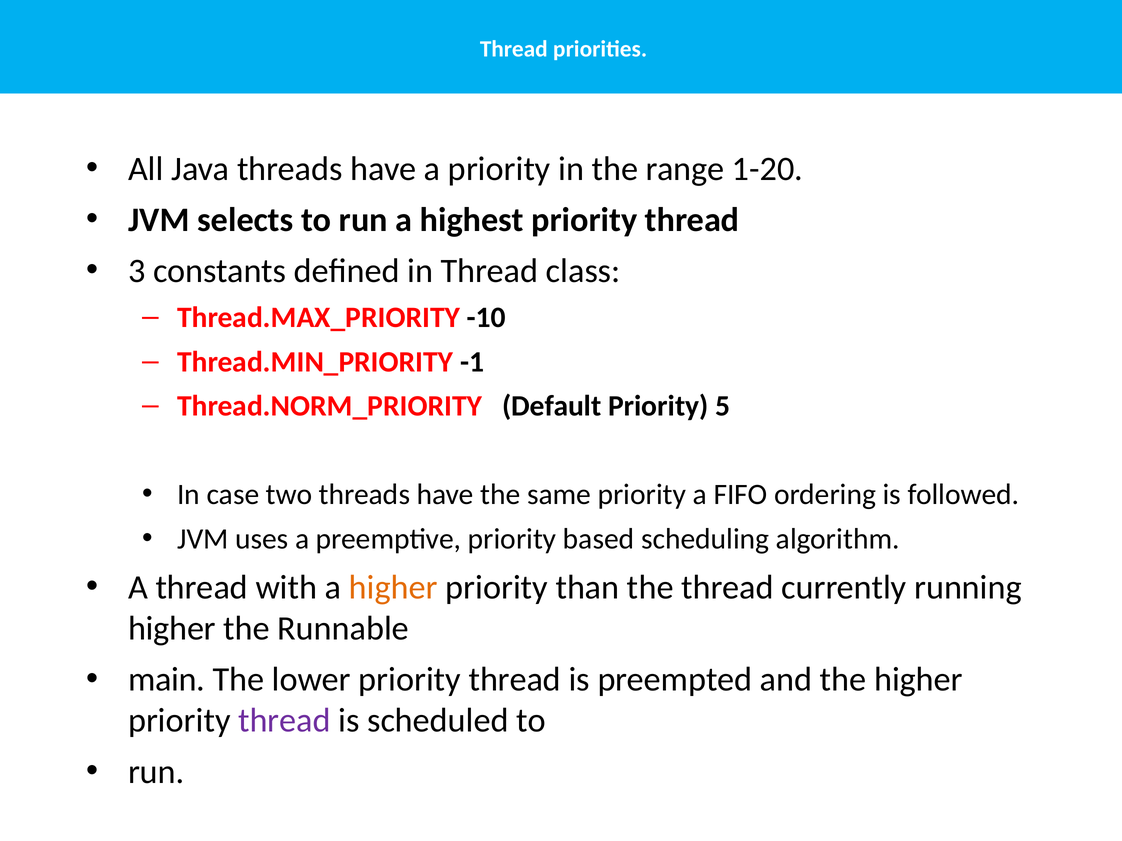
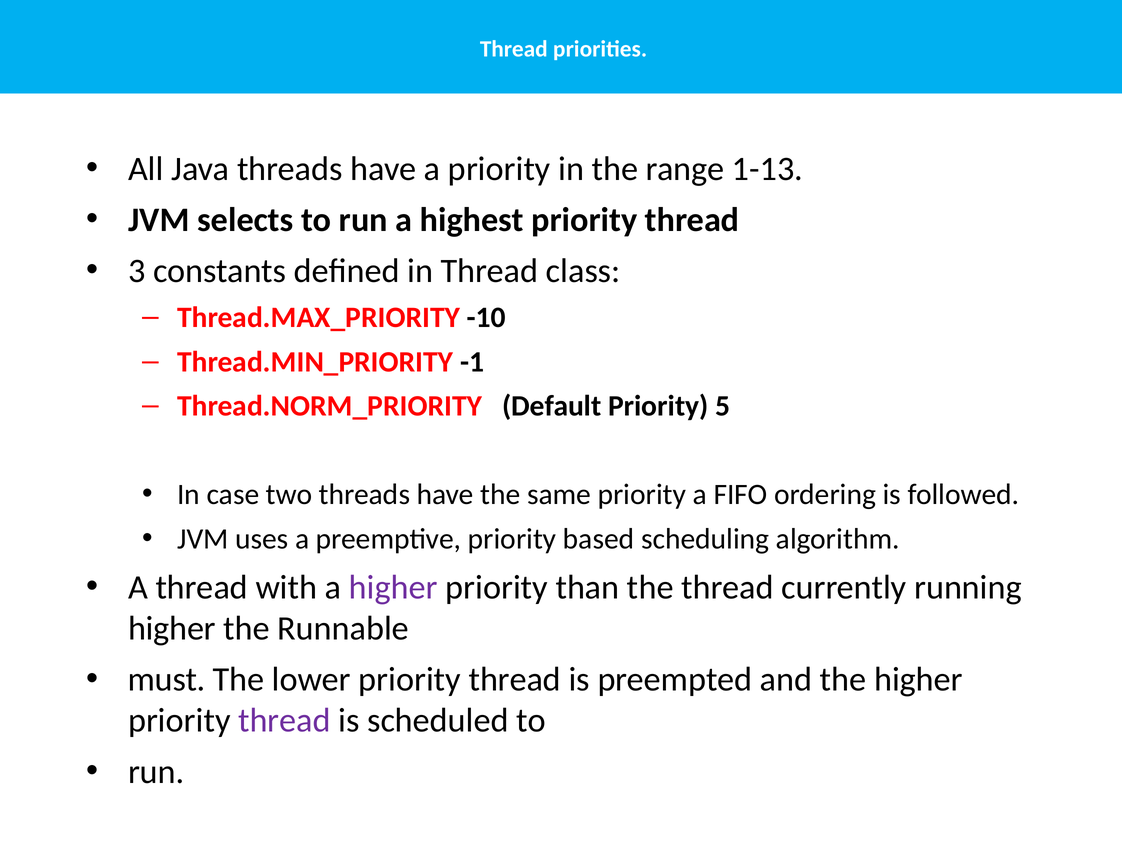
1-20: 1-20 -> 1-13
higher at (393, 588) colour: orange -> purple
main: main -> must
